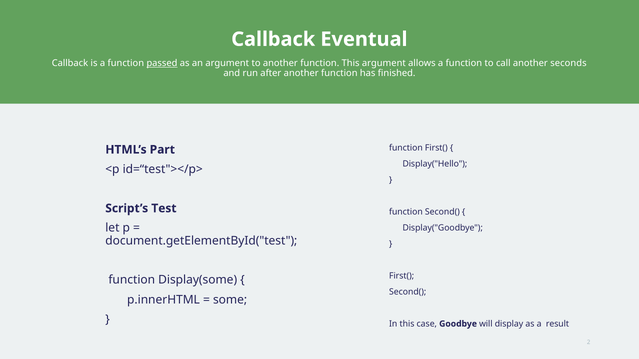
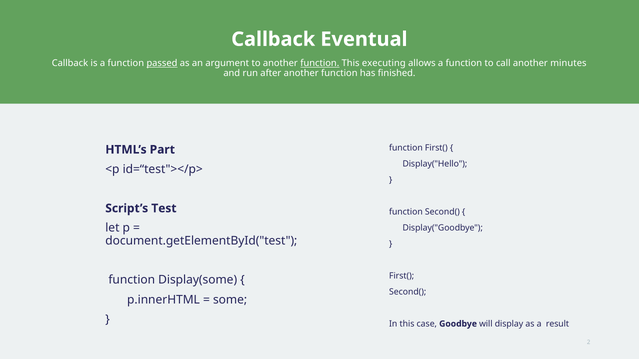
function at (320, 63) underline: none -> present
This argument: argument -> executing
seconds: seconds -> minutes
